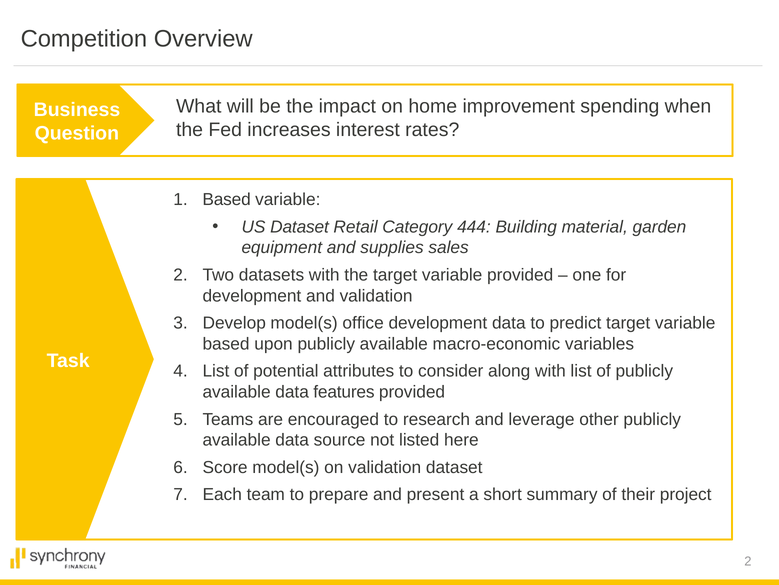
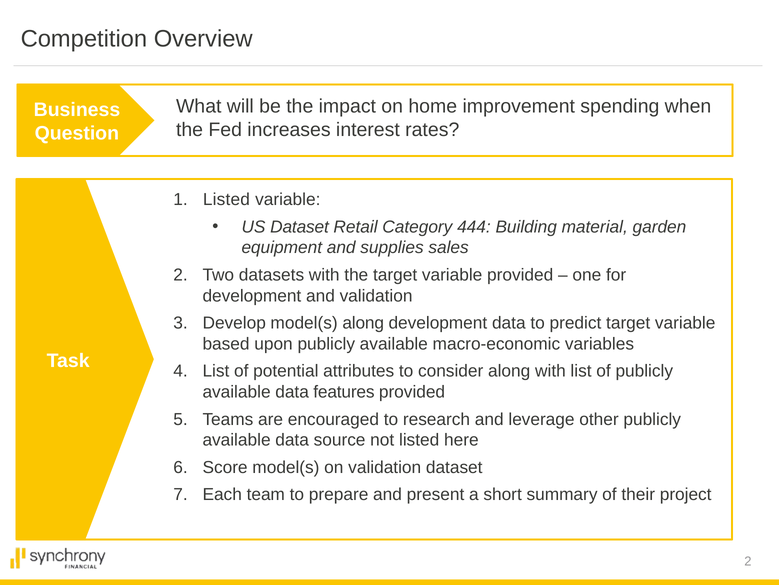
Based at (227, 199): Based -> Listed
model(s office: office -> along
